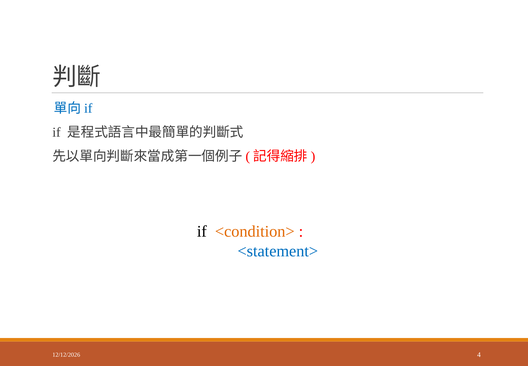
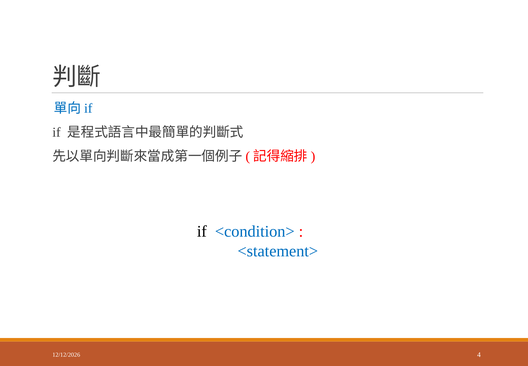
<condition> colour: orange -> blue
